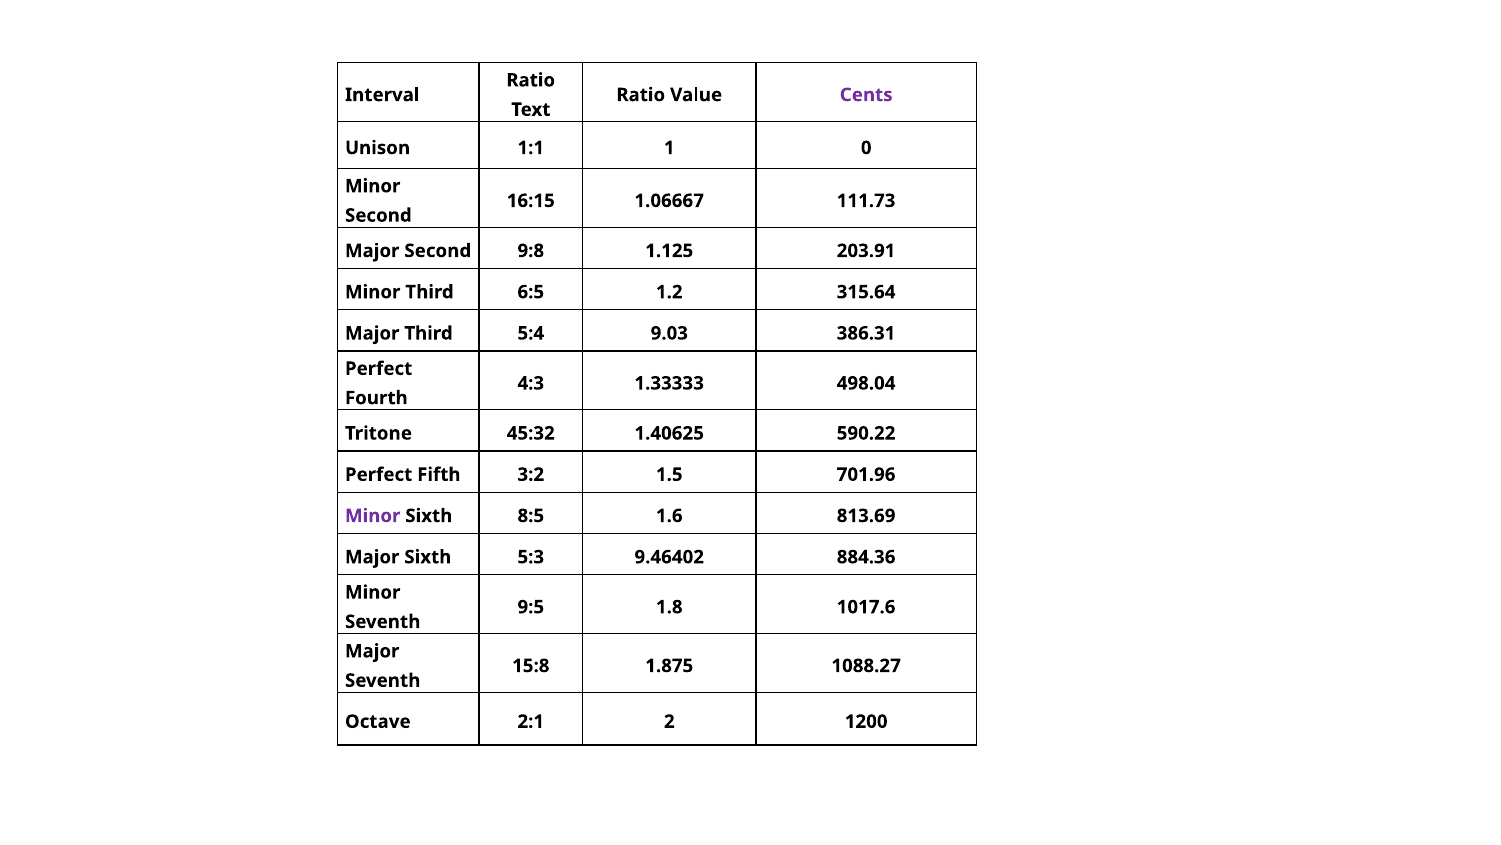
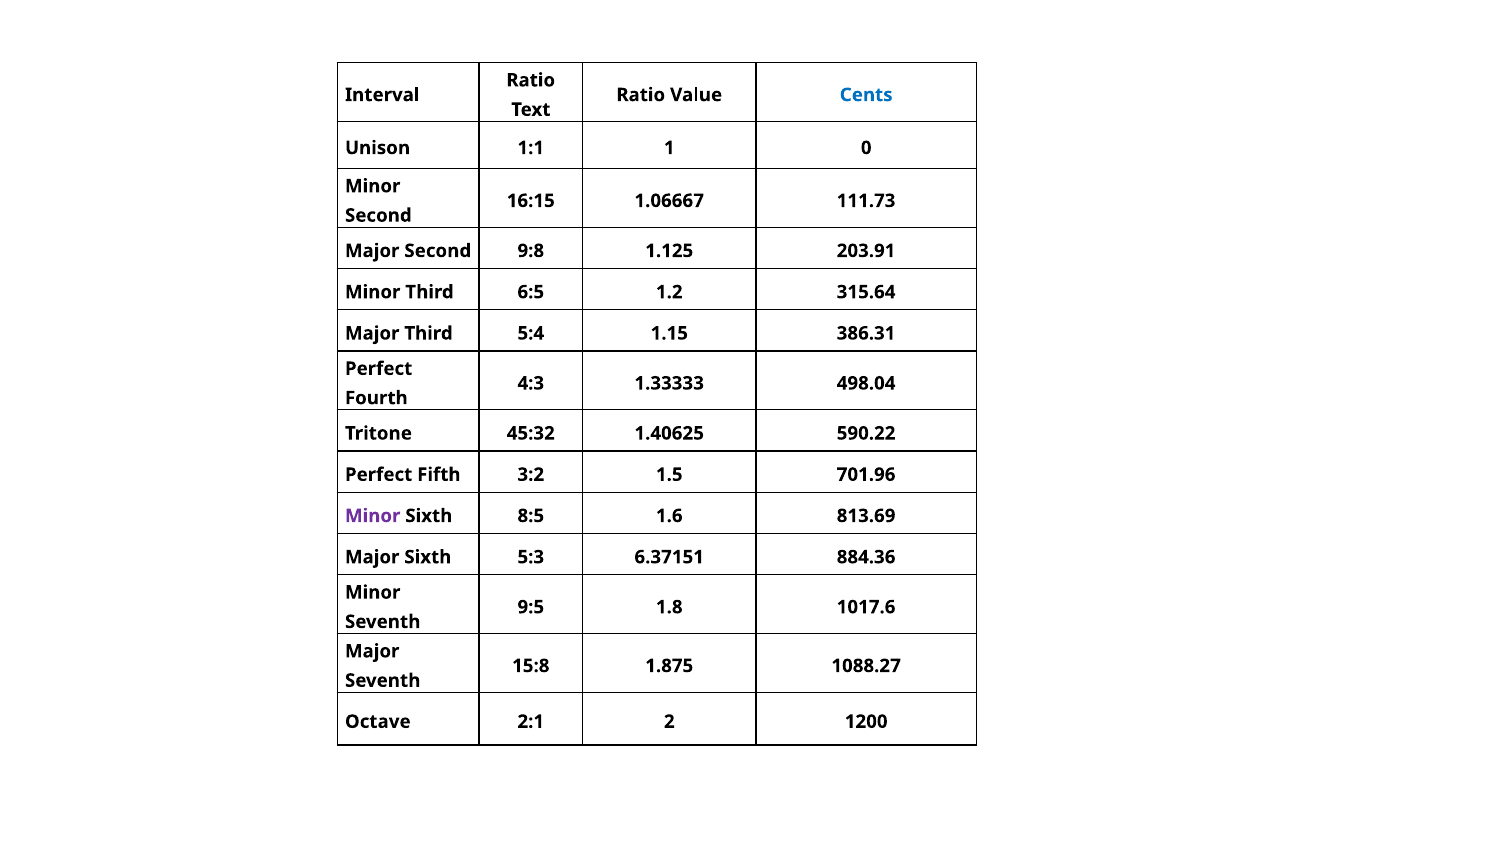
Cents colour: purple -> blue
9.03: 9.03 -> 1.15
9.46402: 9.46402 -> 6.37151
